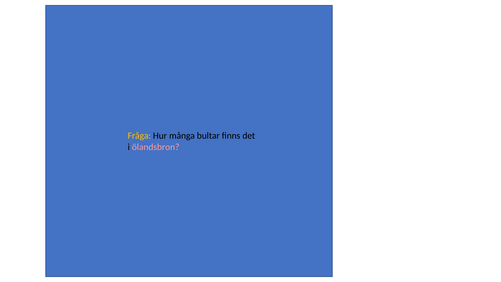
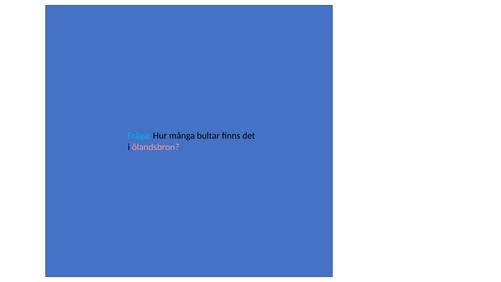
Fråga colour: yellow -> light blue
